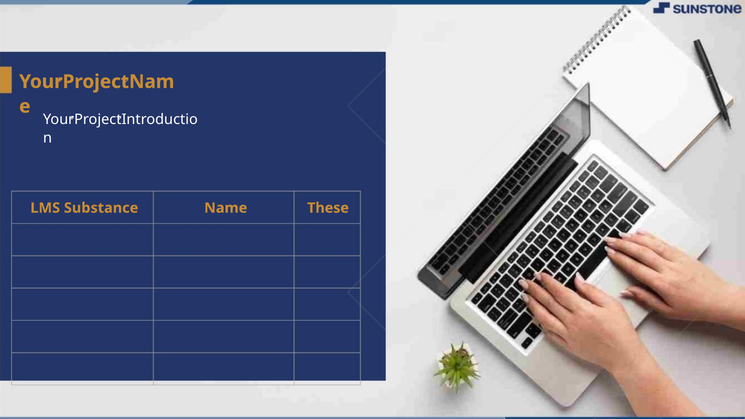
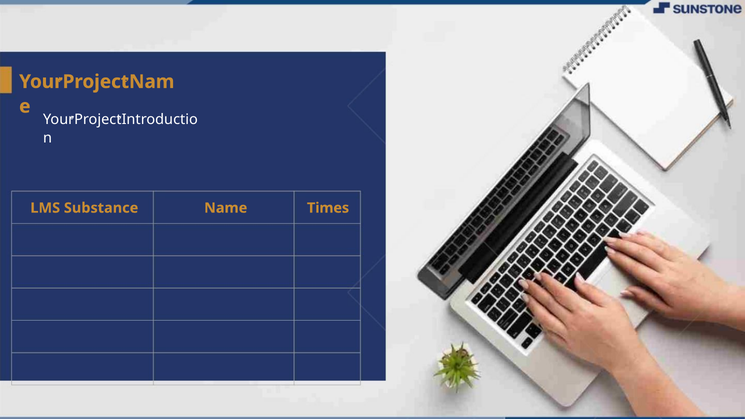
These: These -> Times
